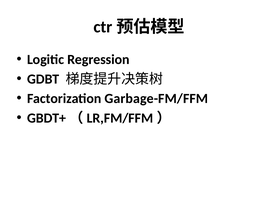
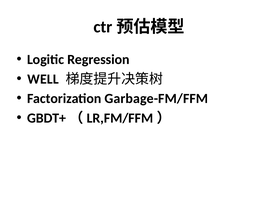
GDBT: GDBT -> WELL
